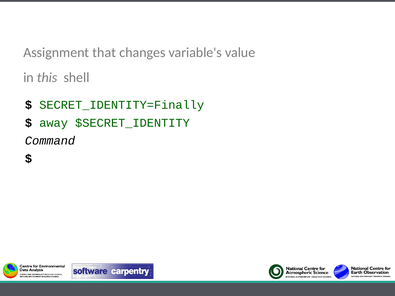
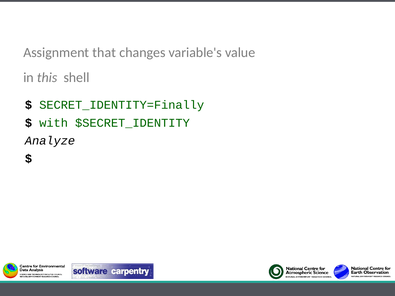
away: away -> with
Command: Command -> Analyze
